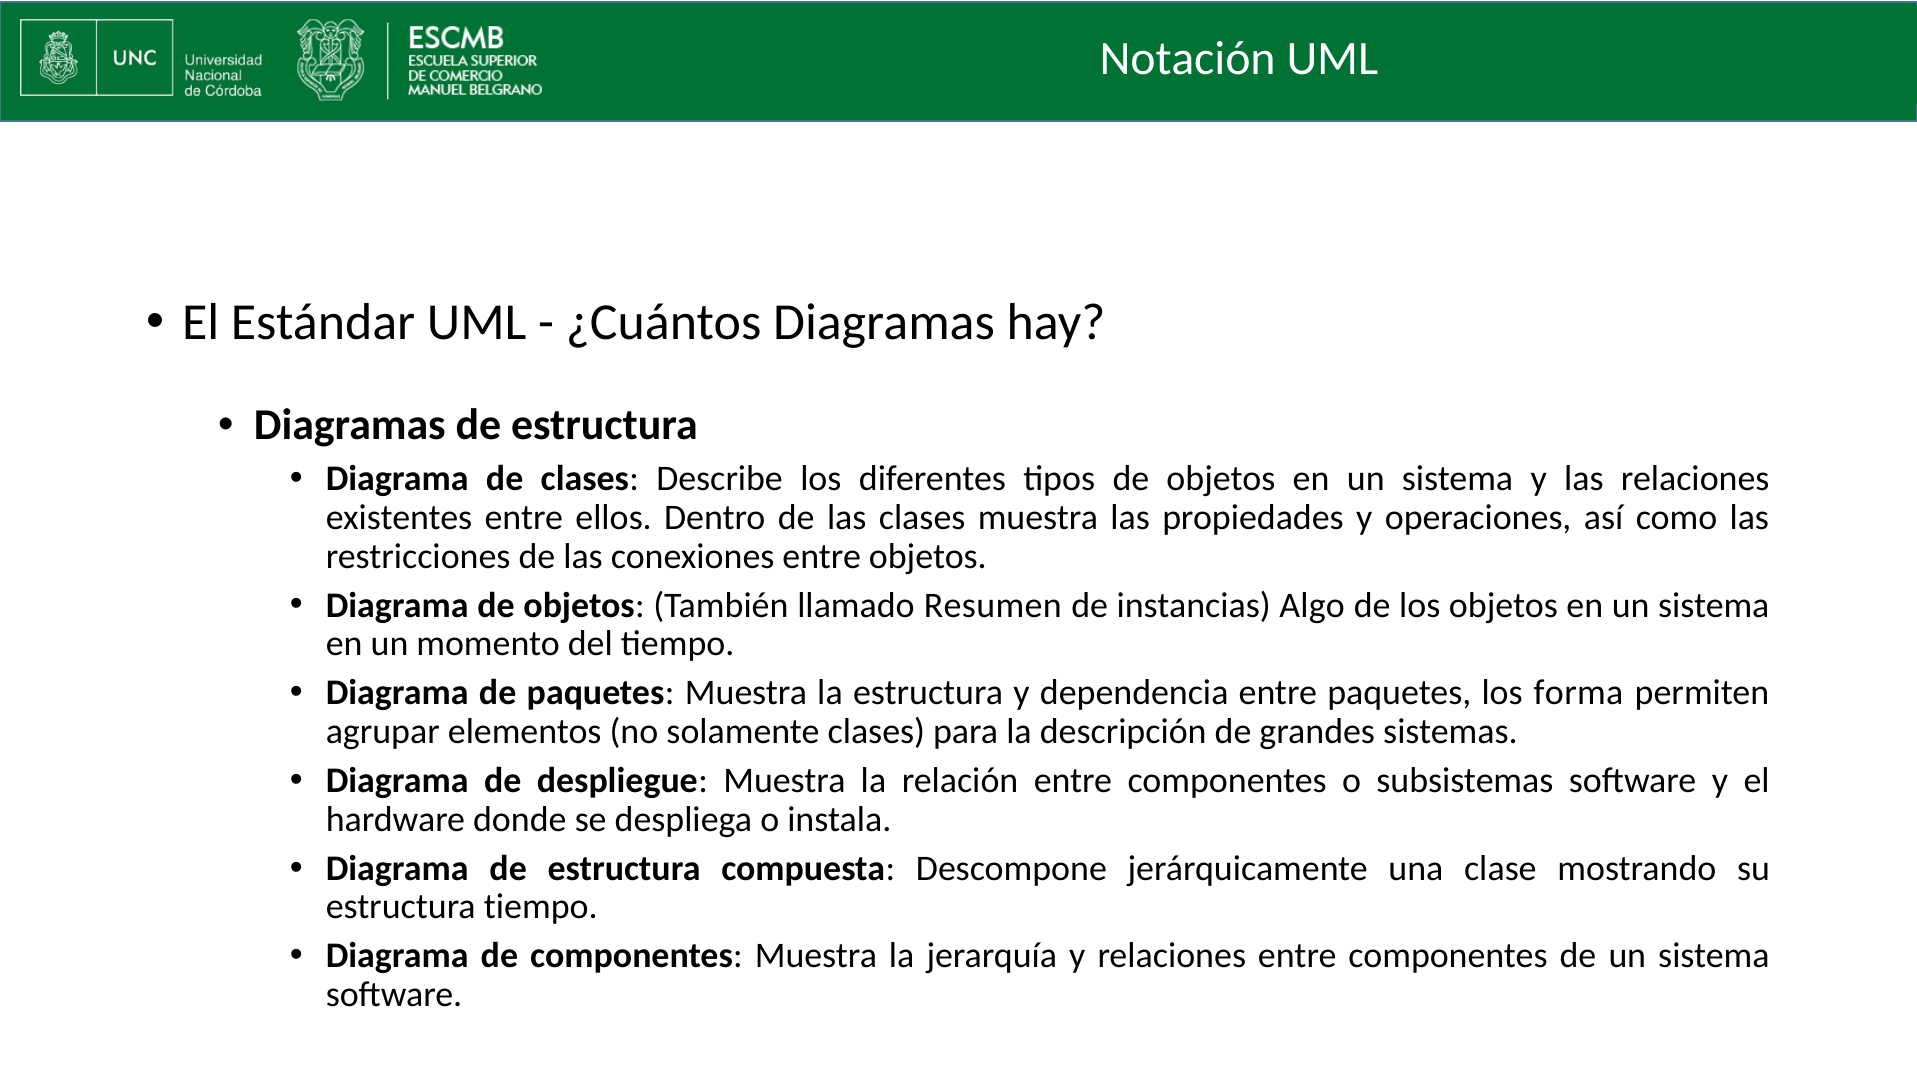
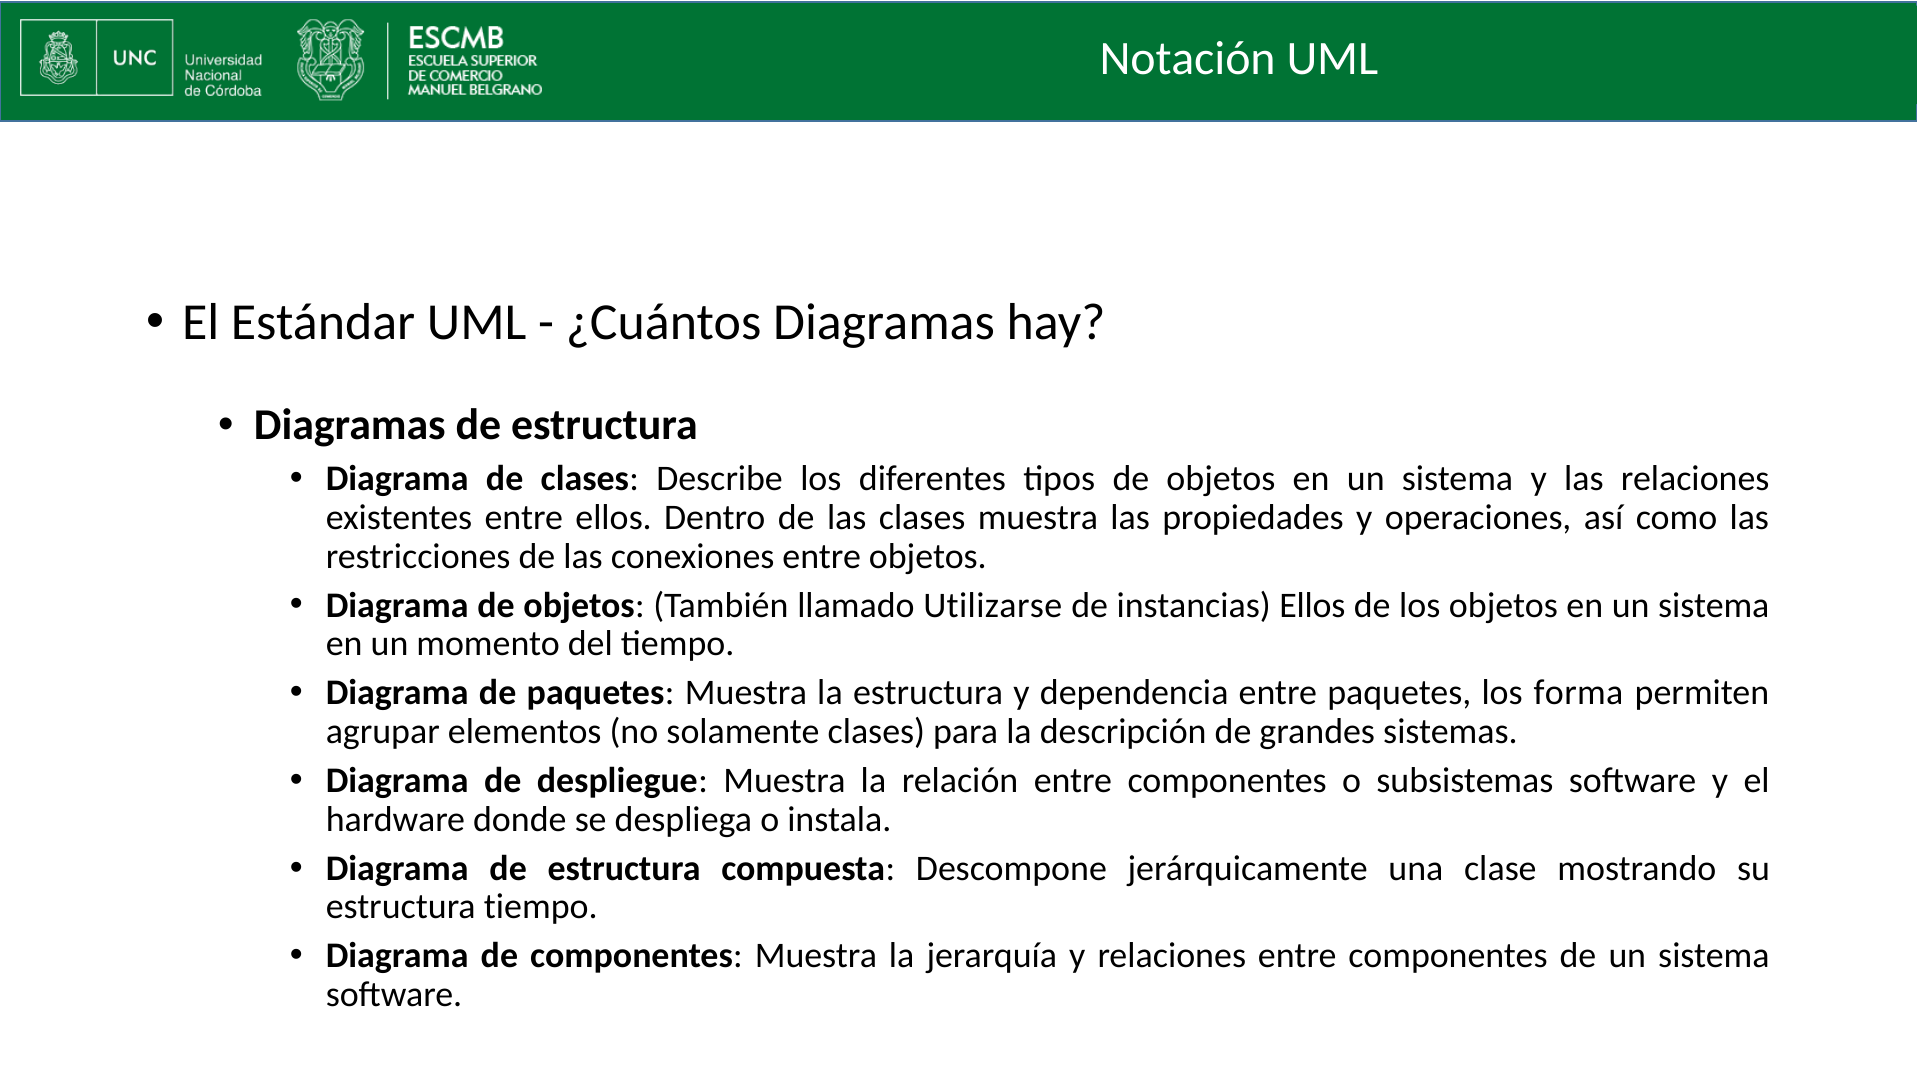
Resumen: Resumen -> Utilizarse
instancias Algo: Algo -> Ellos
